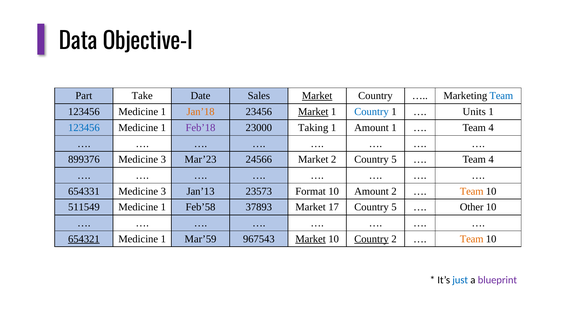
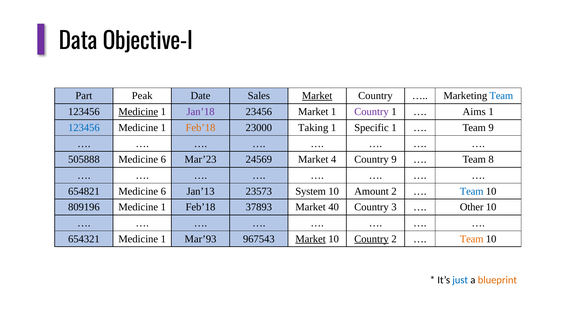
Take: Take -> Peak
Medicine at (138, 112) underline: none -> present
Jan’18 colour: orange -> purple
Market at (313, 112) underline: present -> none
Country at (371, 112) colour: blue -> purple
Units: Units -> Aims
Feb’18 at (201, 128) colour: purple -> orange
1 Amount: Amount -> Specific
4 at (491, 128): 4 -> 9
899376: 899376 -> 505888
3 at (163, 159): 3 -> 6
24566: 24566 -> 24569
Market 2: 2 -> 4
5 at (394, 159): 5 -> 9
4 at (491, 159): 4 -> 8
654331: 654331 -> 654821
3 at (163, 191): 3 -> 6
Format: Format -> System
Team at (472, 191) colour: orange -> blue
511549: 511549 -> 809196
Feb’58 at (201, 207): Feb’58 -> Feb’18
17: 17 -> 40
5 at (394, 207): 5 -> 3
654321 underline: present -> none
Mar’59: Mar’59 -> Mar’93
blueprint colour: purple -> orange
